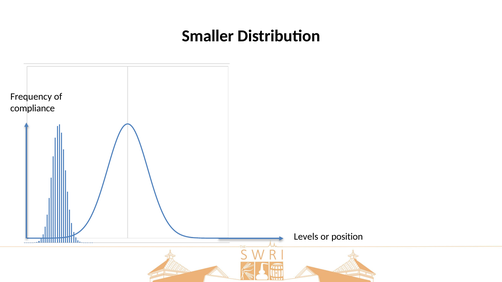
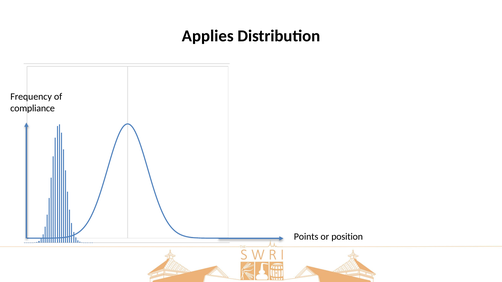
Smaller: Smaller -> Applies
Levels: Levels -> Points
